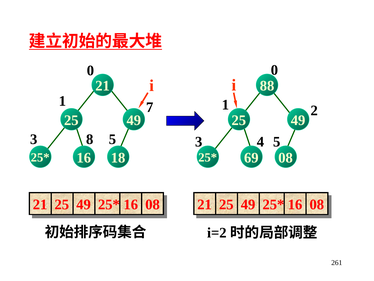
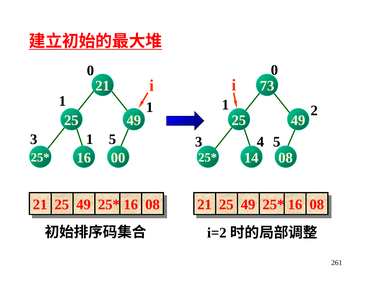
88: 88 -> 73
1 7: 7 -> 1
8 at (90, 139): 8 -> 1
18: 18 -> 00
69: 69 -> 14
